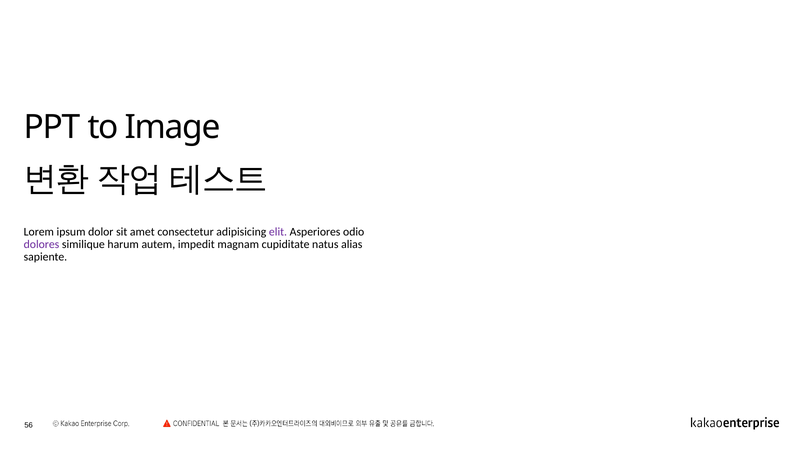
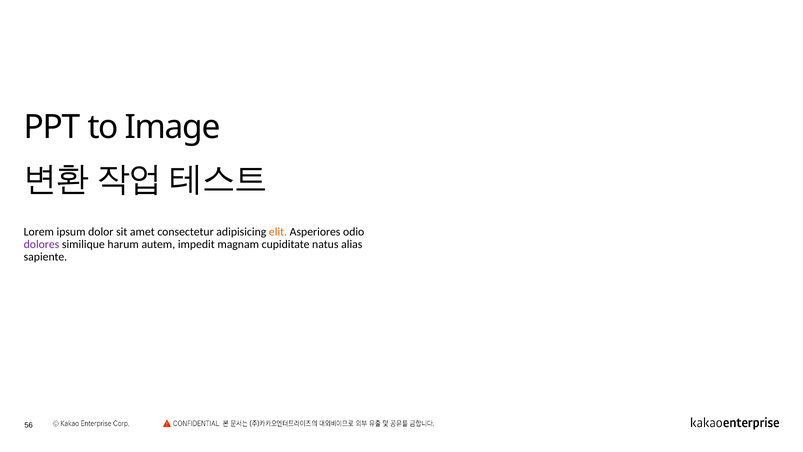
elit colour: purple -> orange
